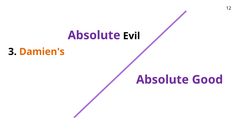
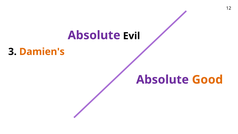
Good colour: purple -> orange
